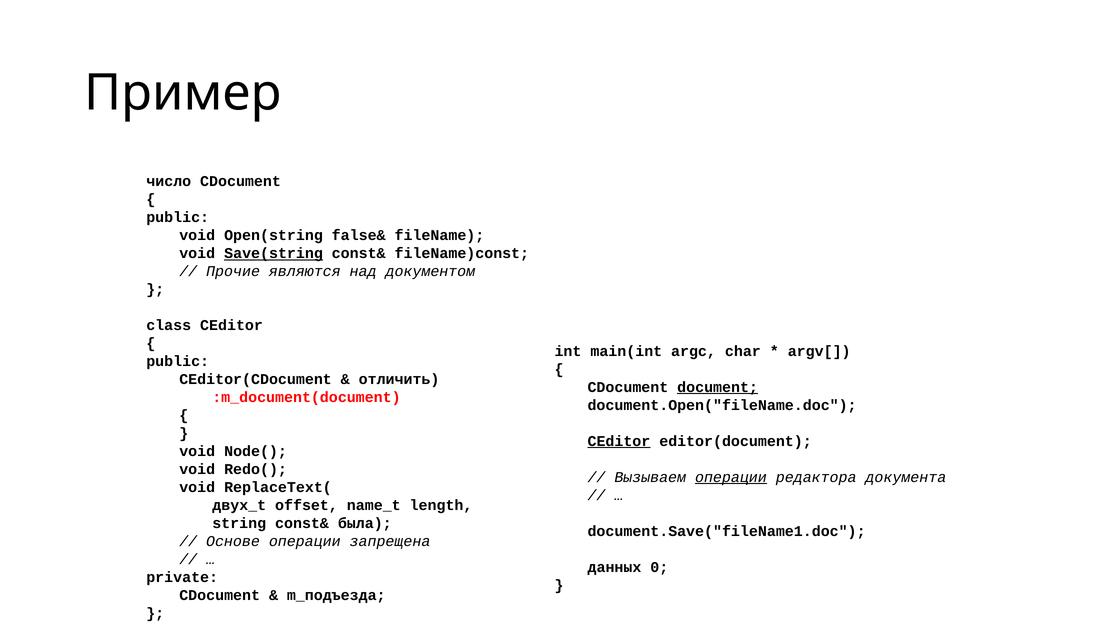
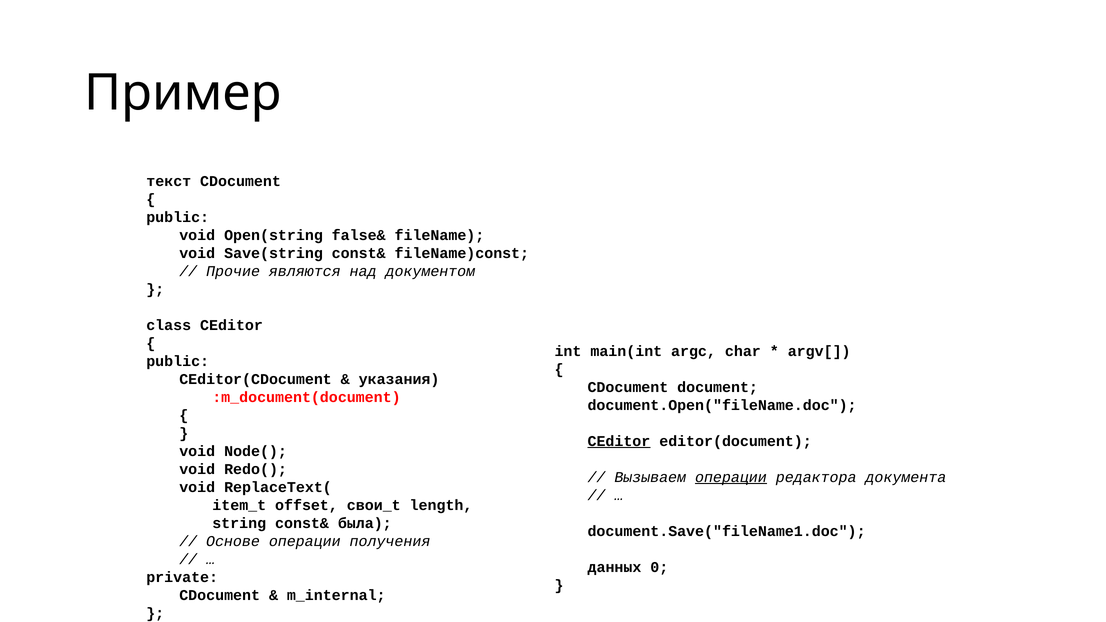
число: число -> текст
Save(string underline: present -> none
отличить: отличить -> указания
document underline: present -> none
двух_t: двух_t -> item_t
name_t: name_t -> свои_t
запрещена: запрещена -> получения
m_подъезда: m_подъезда -> m_internal
